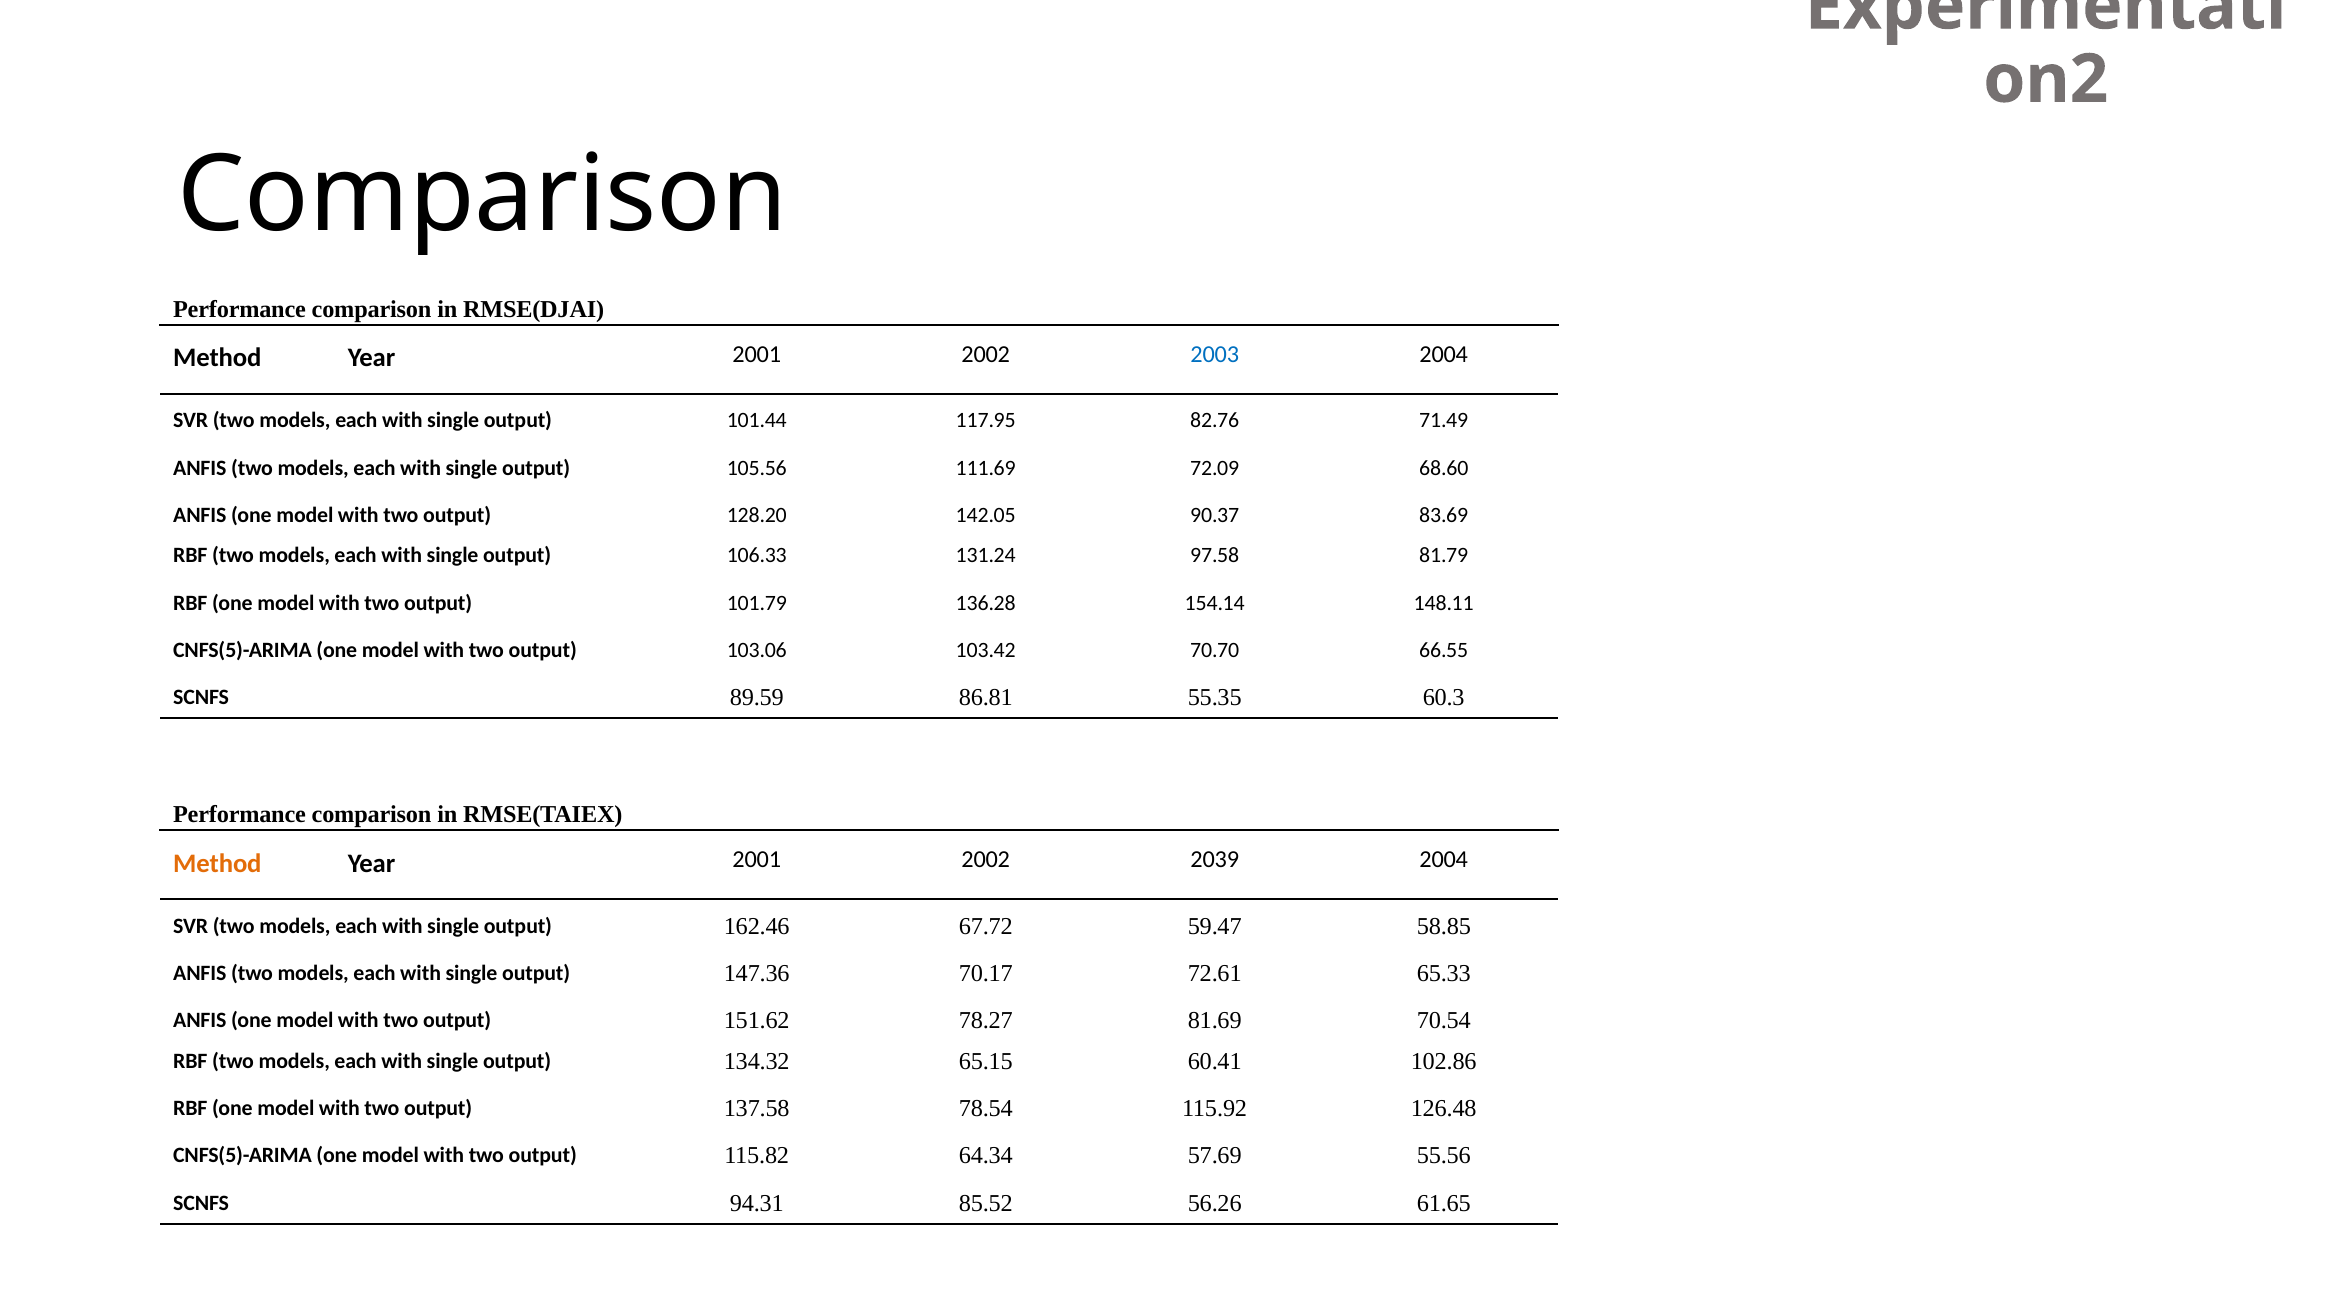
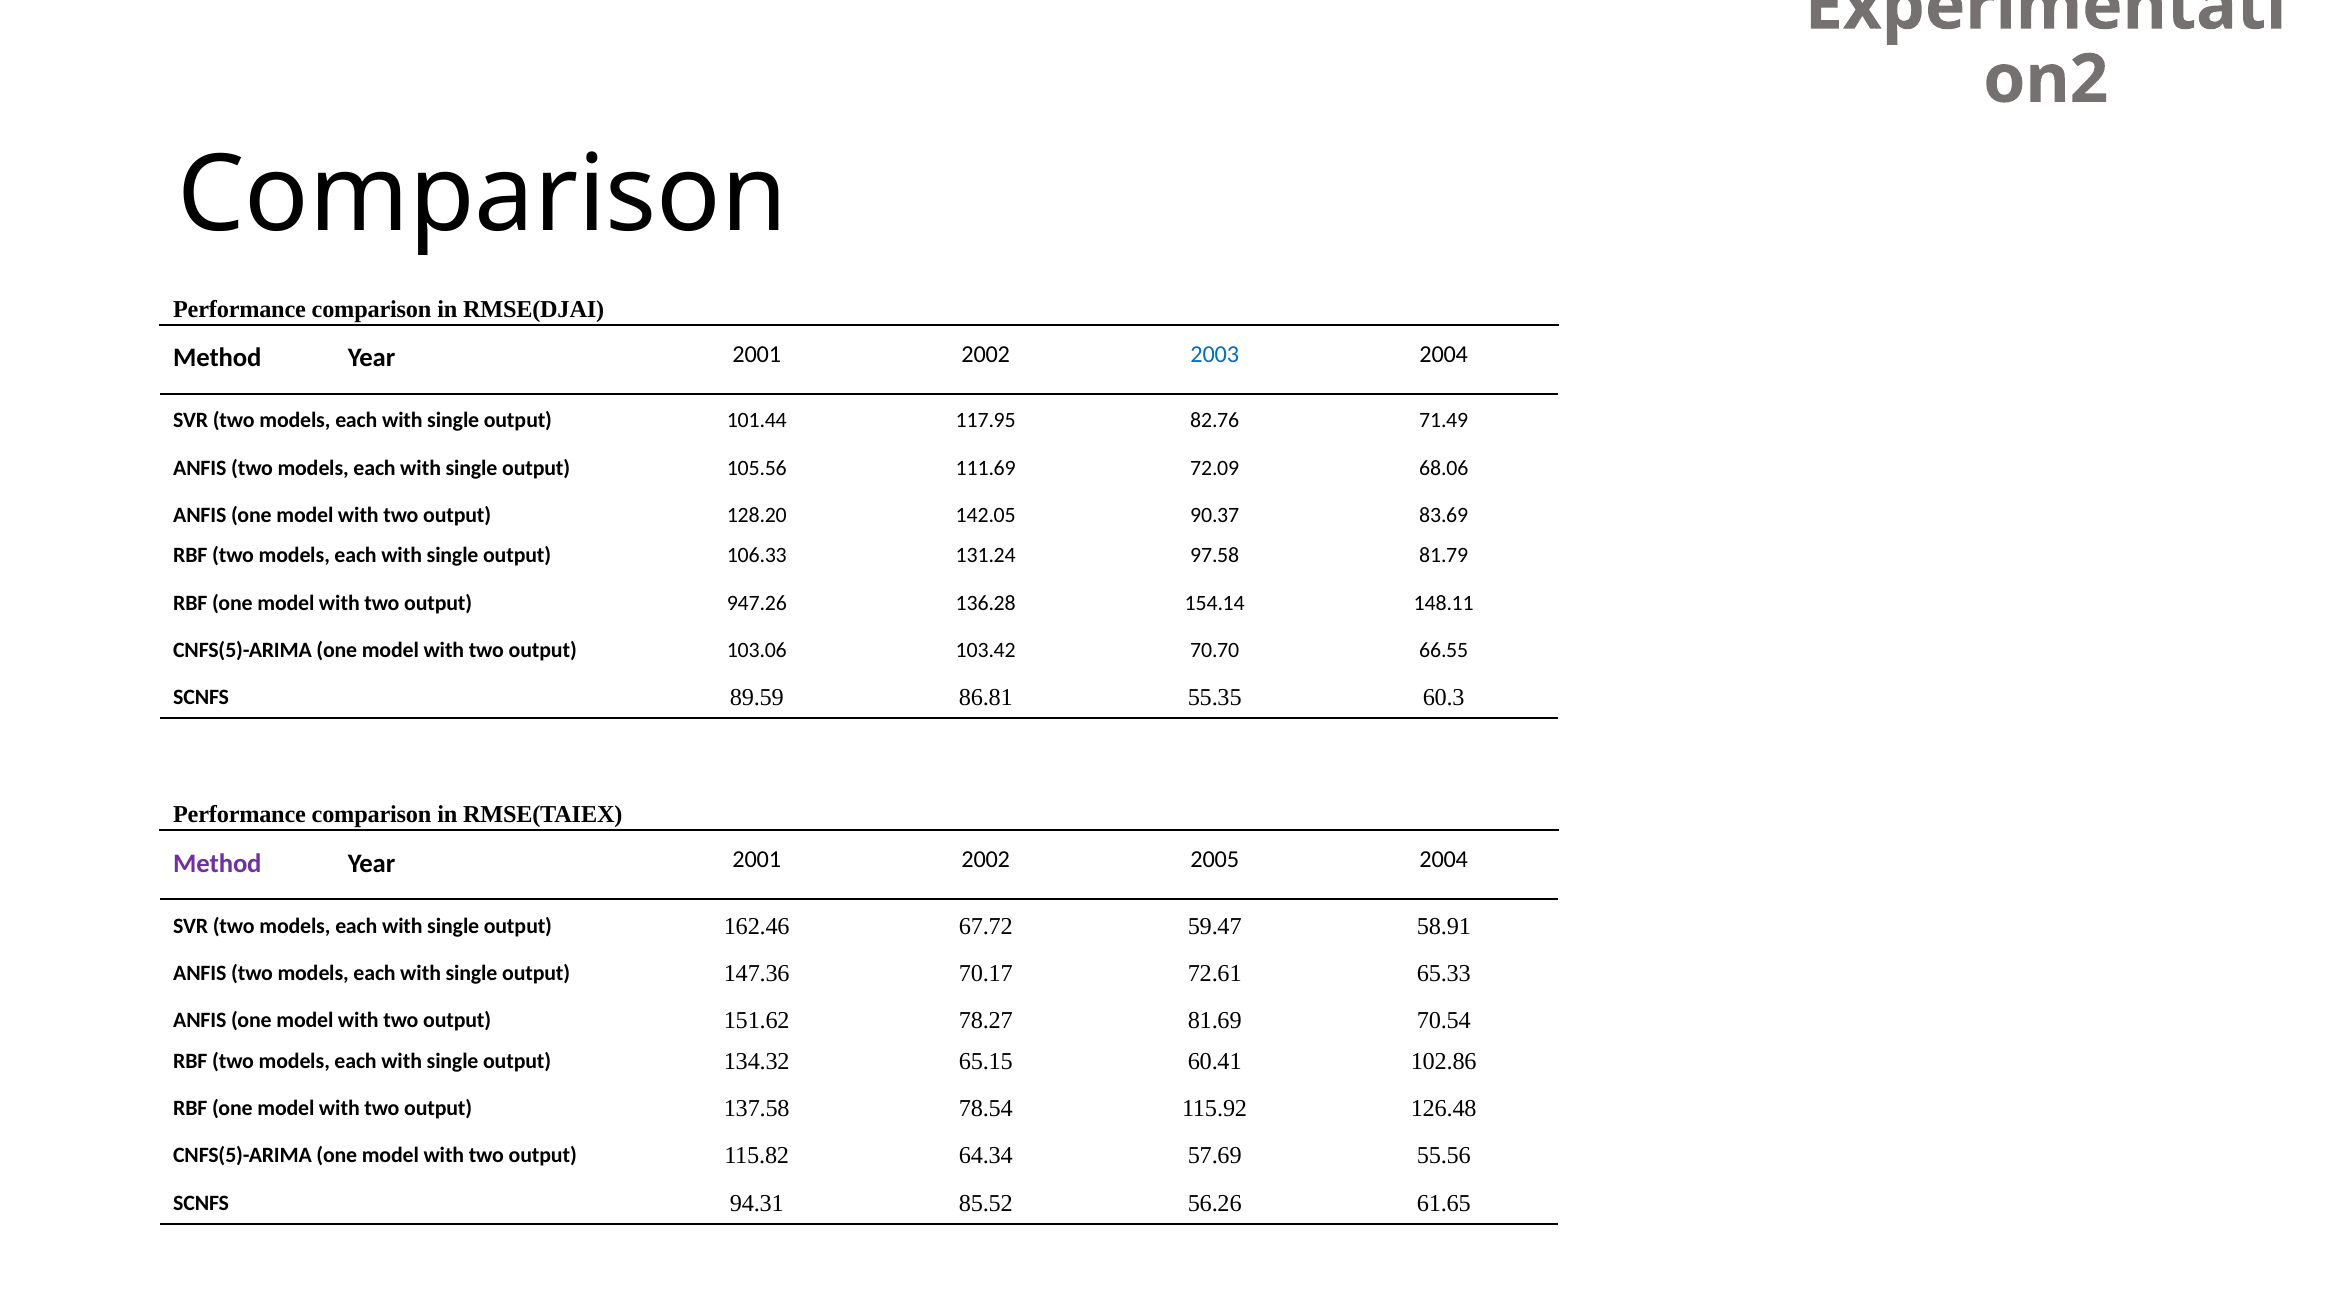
68.60: 68.60 -> 68.06
101.79: 101.79 -> 947.26
Method at (217, 864) colour: orange -> purple
2039: 2039 -> 2005
58.85: 58.85 -> 58.91
